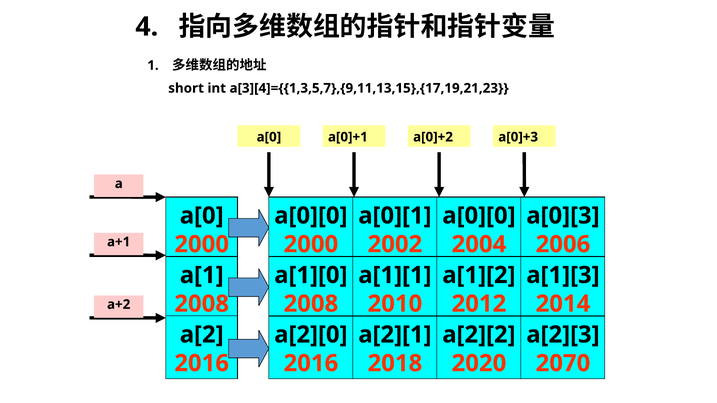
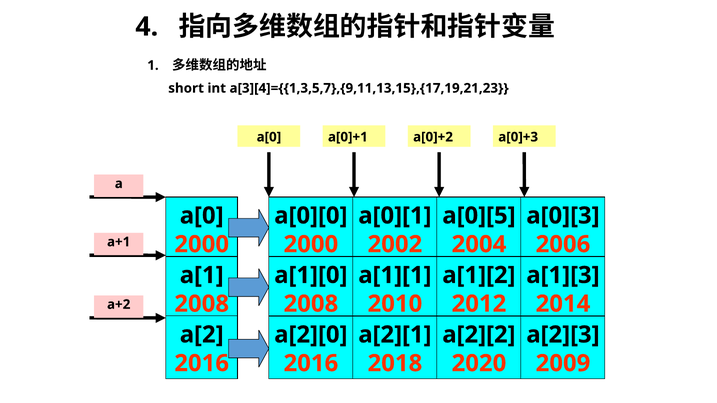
a[0][0 at (479, 216): a[0][0 -> a[0][5
2070: 2070 -> 2009
